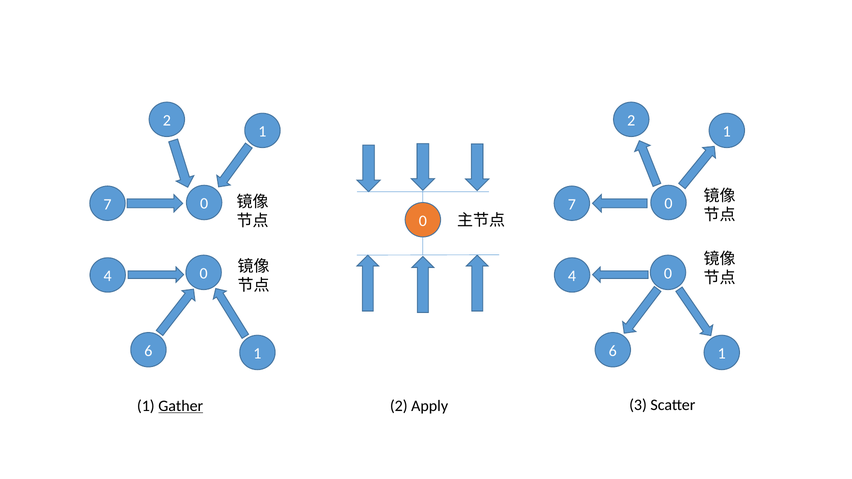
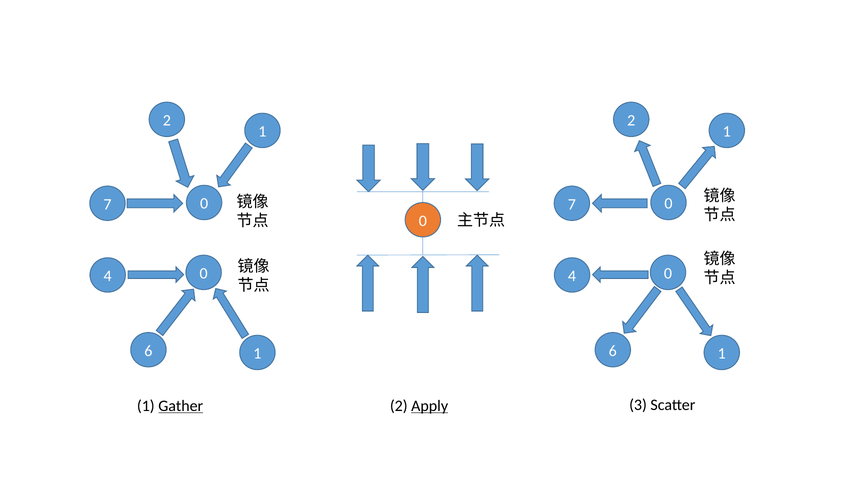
Apply underline: none -> present
